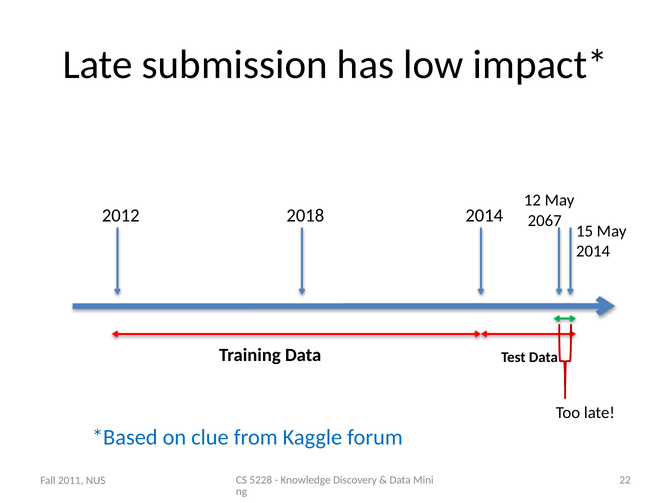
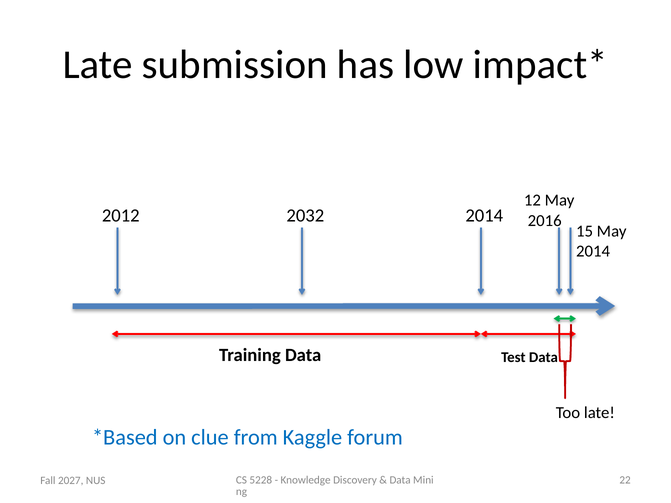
2018: 2018 -> 2032
2067: 2067 -> 2016
2011: 2011 -> 2027
